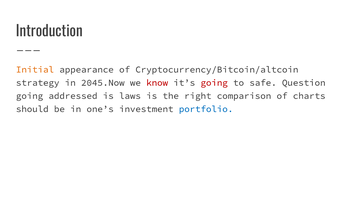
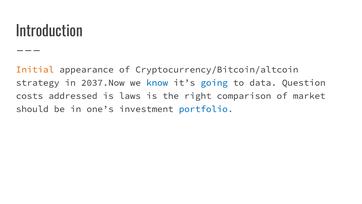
2045.Now: 2045.Now -> 2037.Now
know colour: red -> blue
going at (214, 83) colour: red -> blue
safe: safe -> data
going at (30, 96): going -> costs
charts: charts -> market
